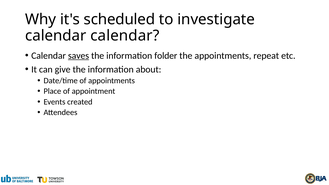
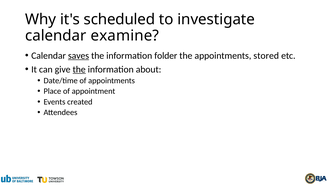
calendar calendar: calendar -> examine
repeat: repeat -> stored
the at (79, 69) underline: none -> present
